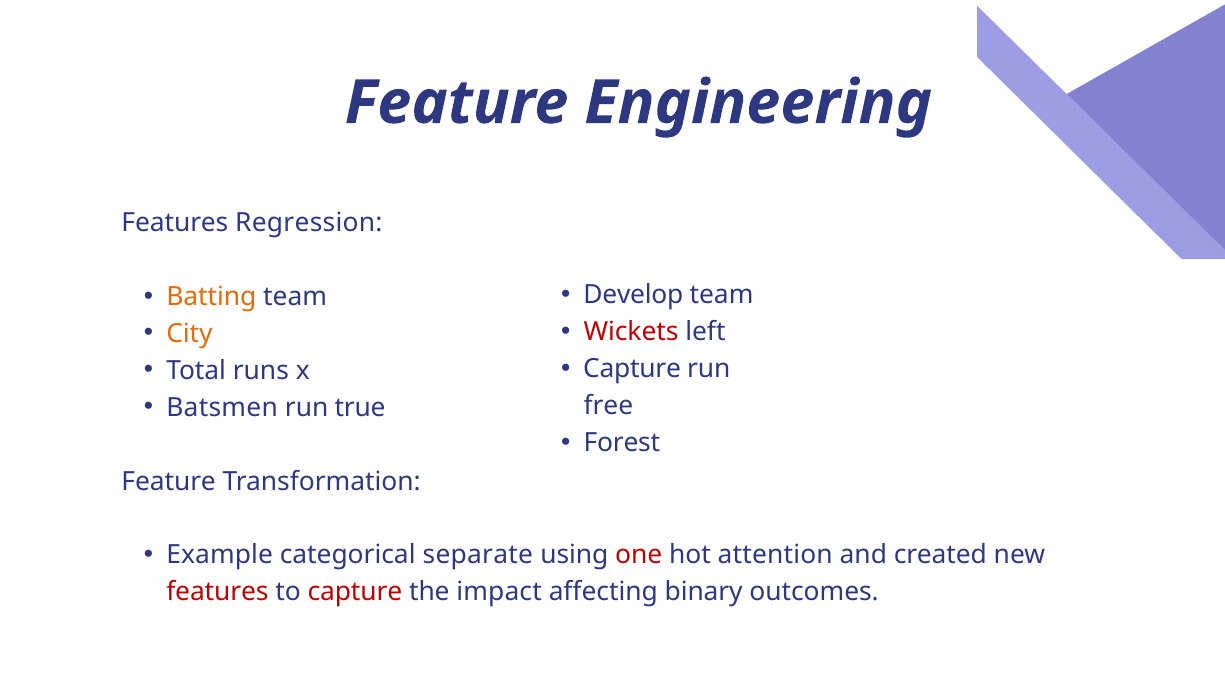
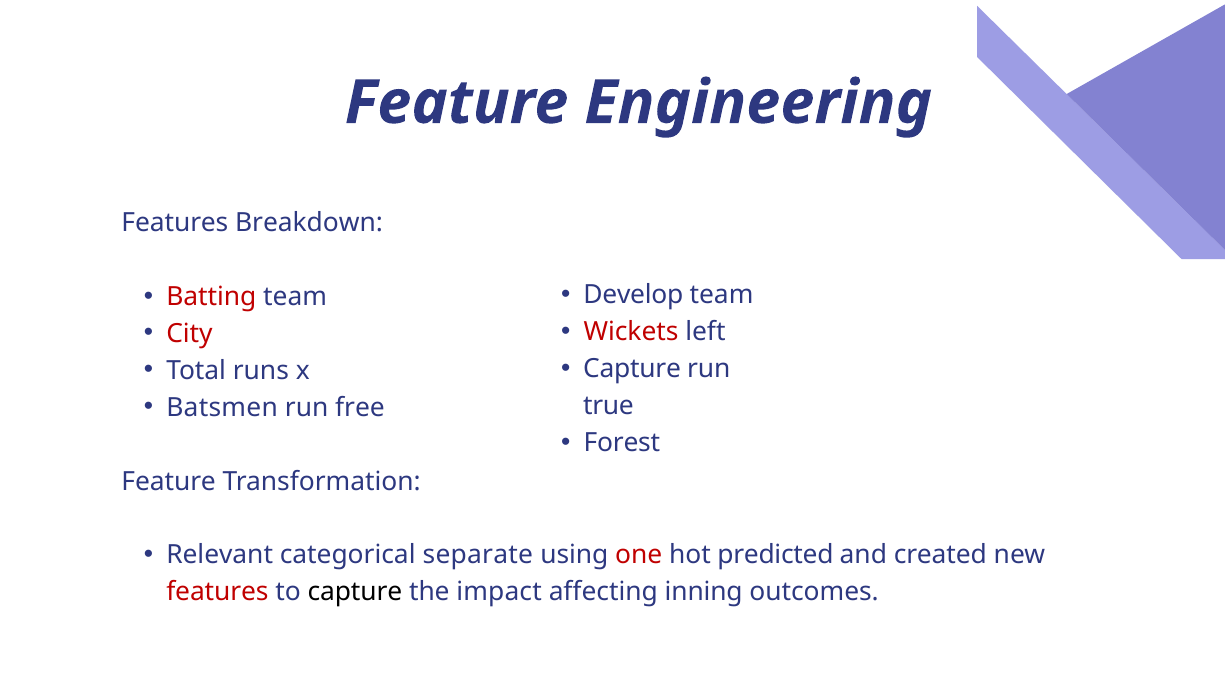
Regression: Regression -> Breakdown
Batting colour: orange -> red
City colour: orange -> red
true: true -> free
free: free -> true
Example: Example -> Relevant
attention: attention -> predicted
capture at (355, 592) colour: red -> black
binary: binary -> inning
